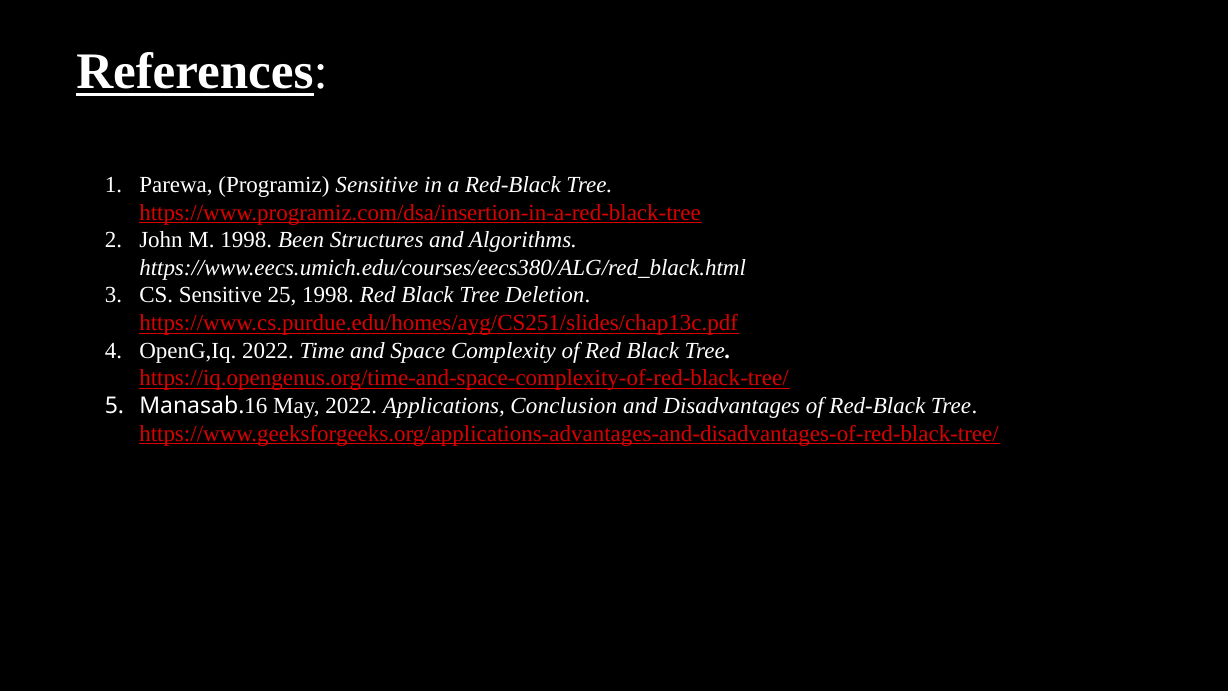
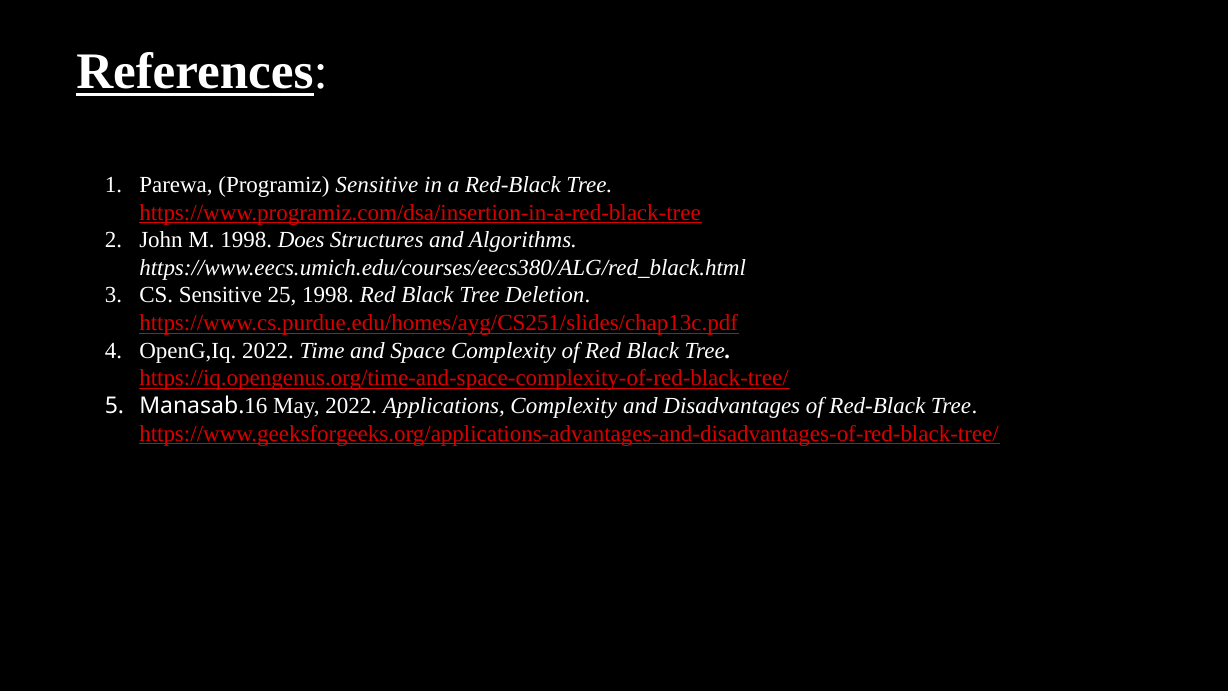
Been: Been -> Does
Applications Conclusion: Conclusion -> Complexity
